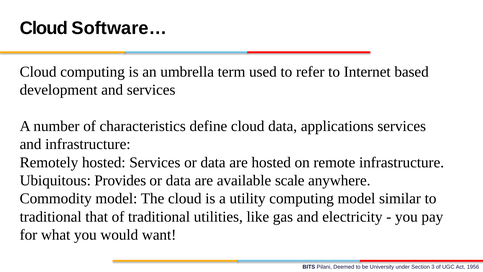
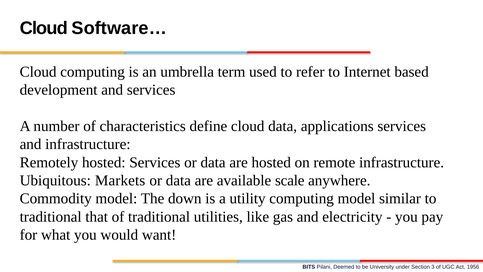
Provides: Provides -> Markets
The cloud: cloud -> down
